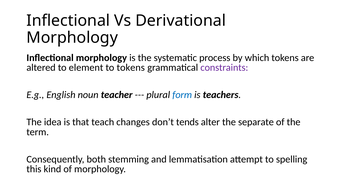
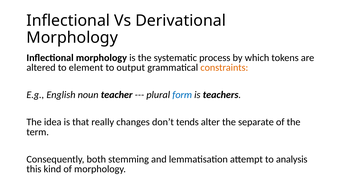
to tokens: tokens -> output
constraints colour: purple -> orange
teach: teach -> really
spelling: spelling -> analysis
